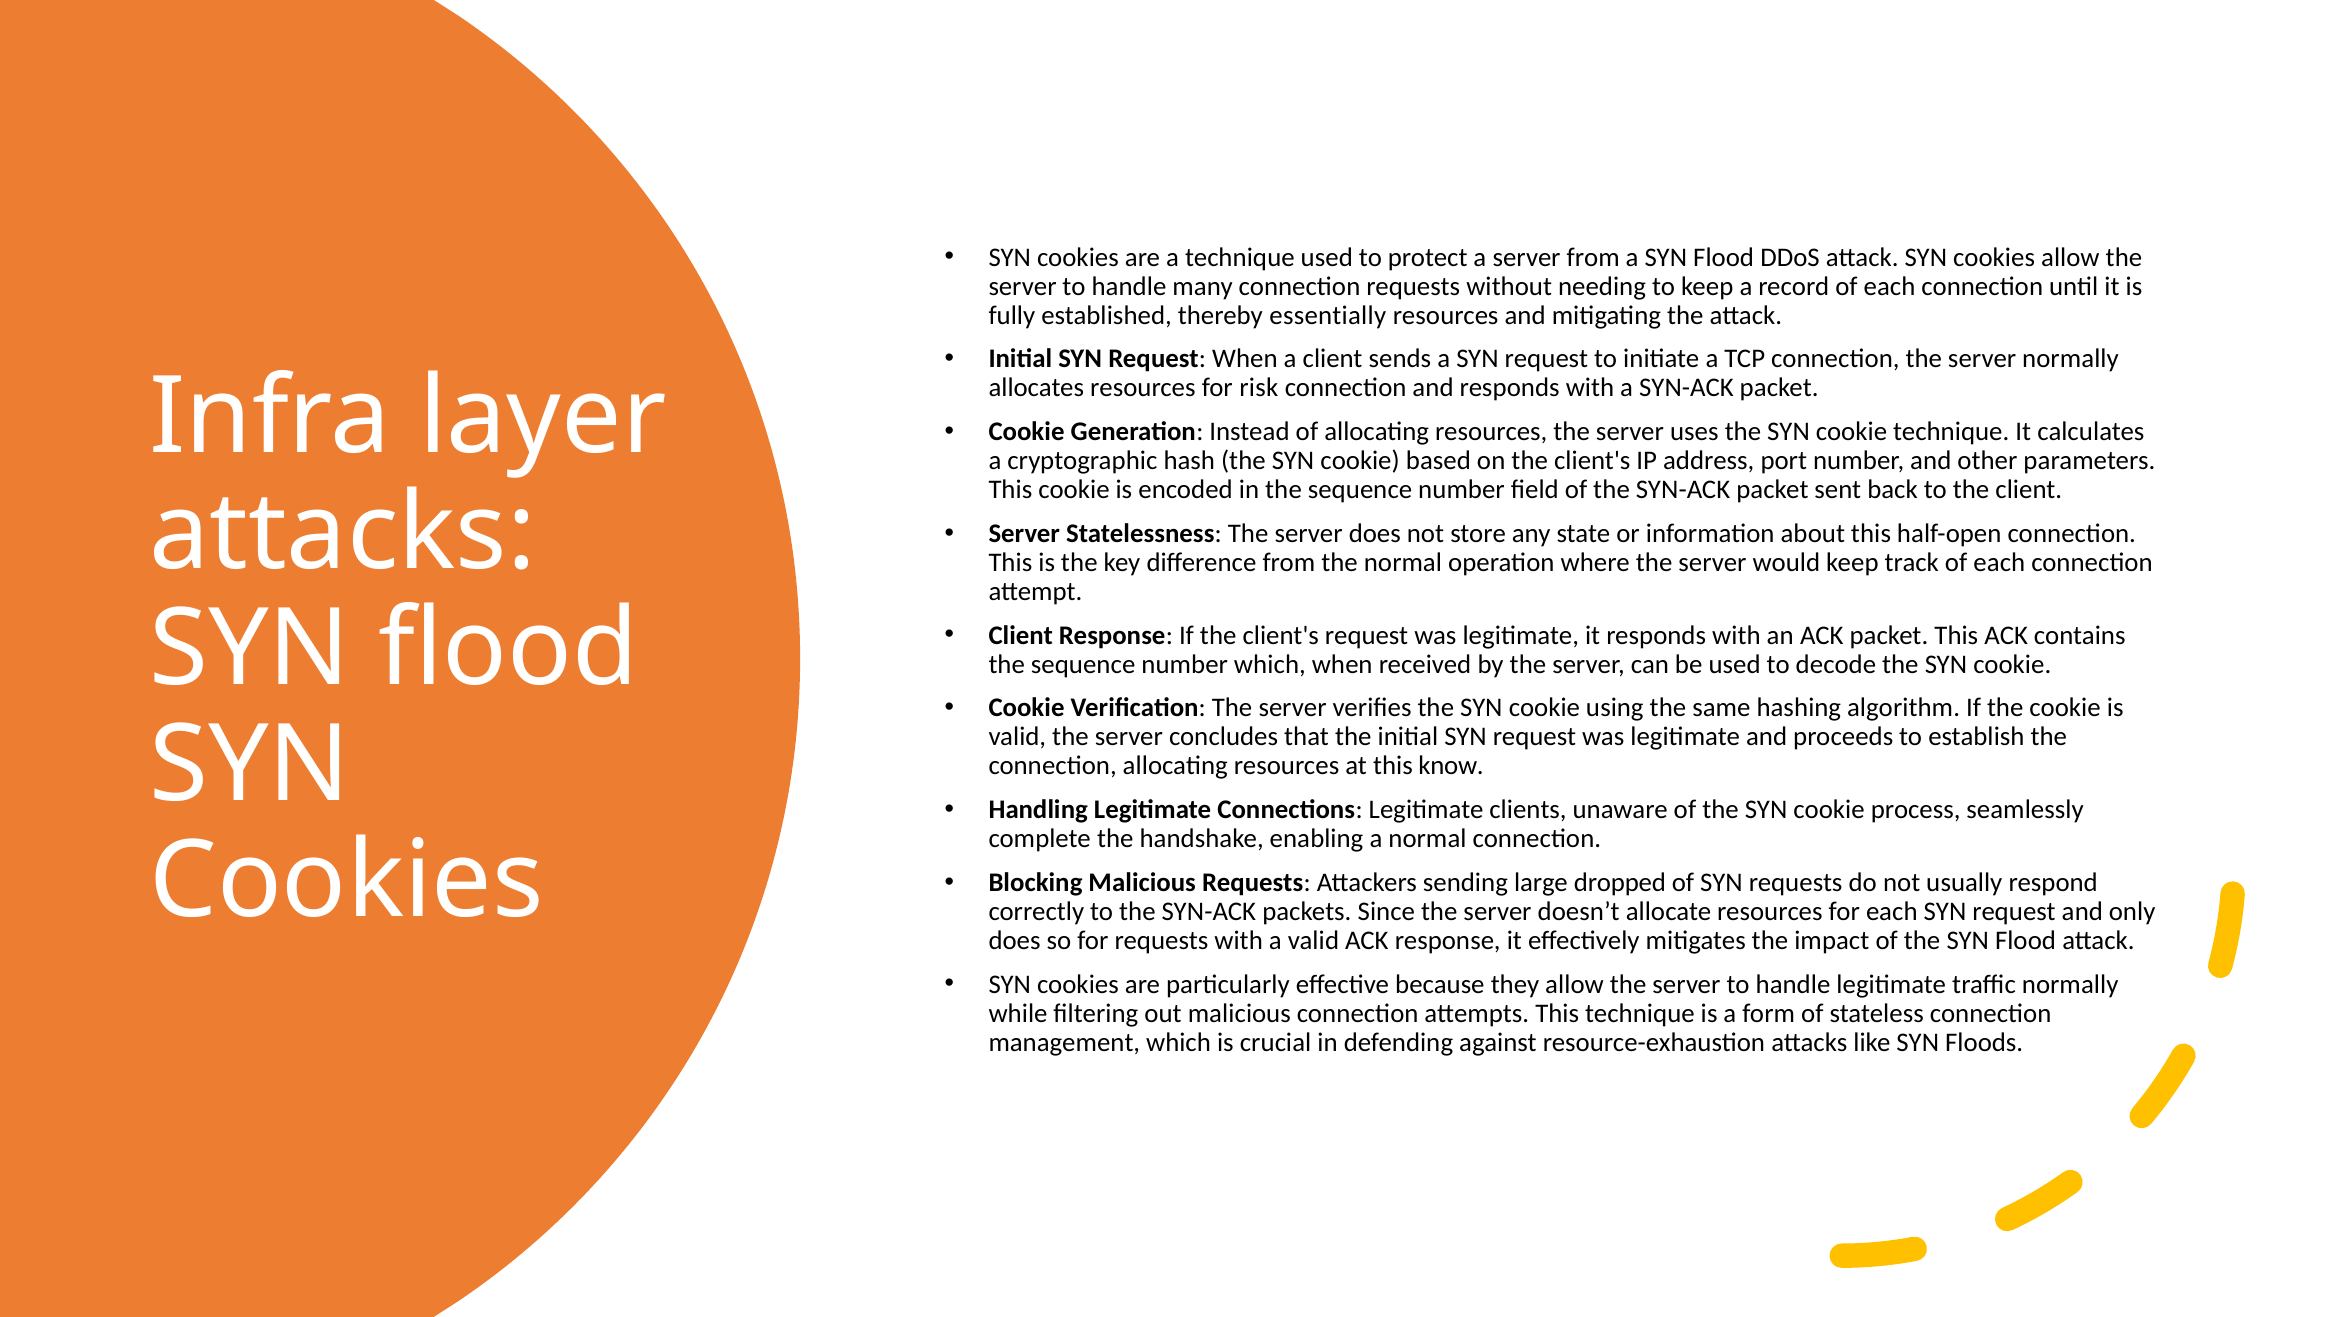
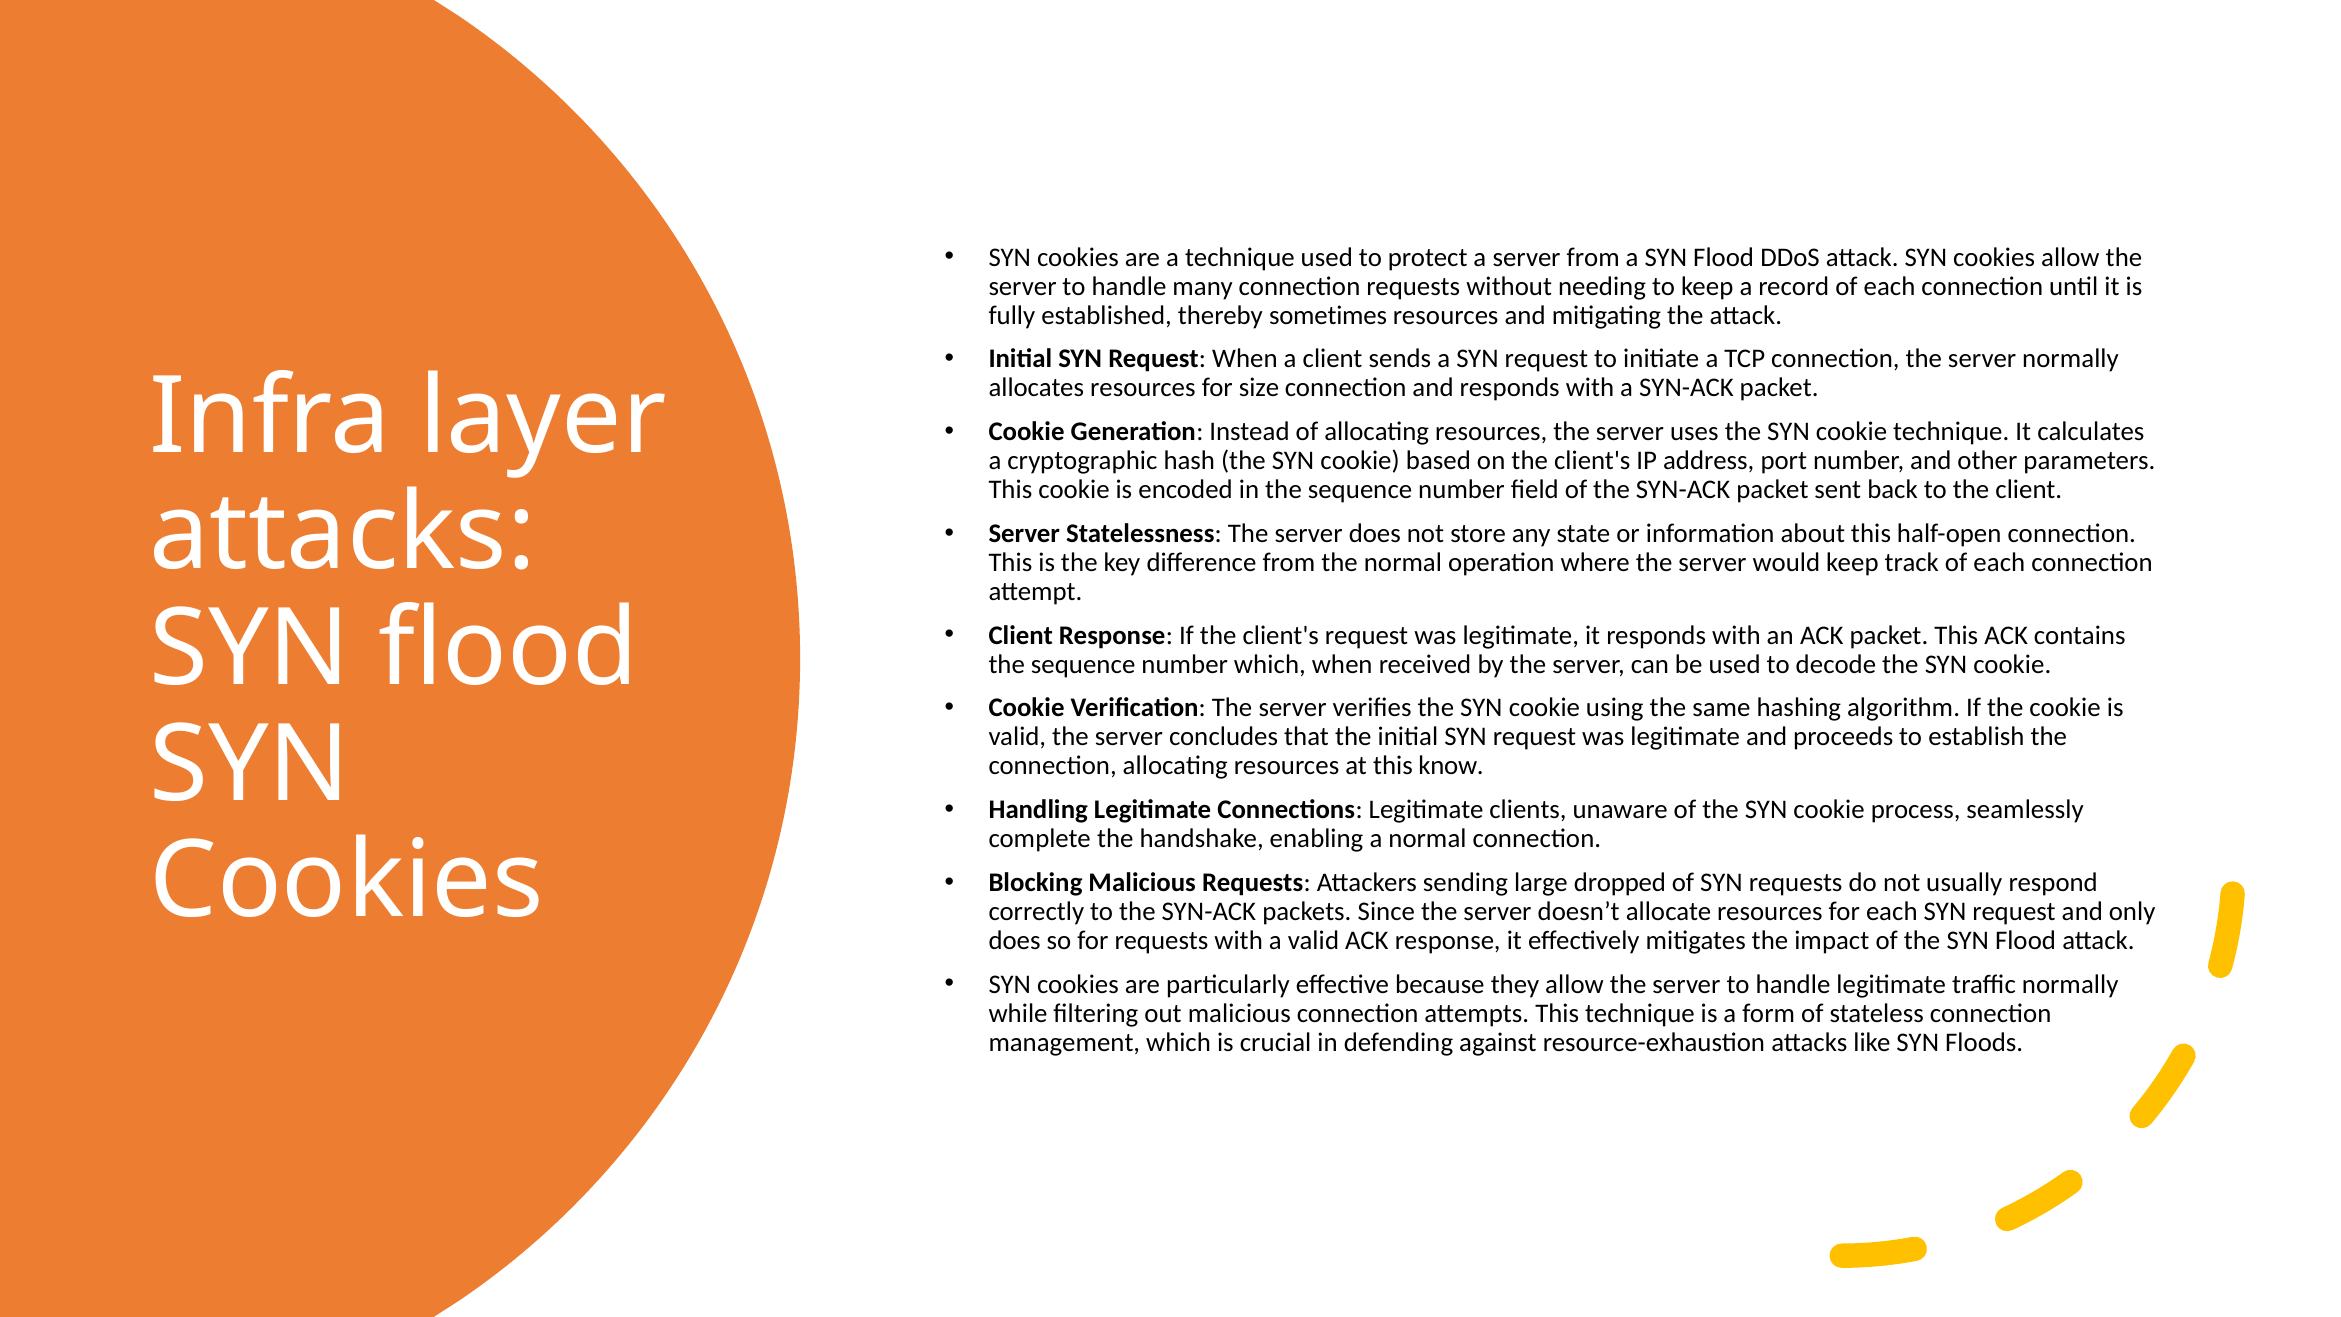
essentially: essentially -> sometimes
risk: risk -> size
